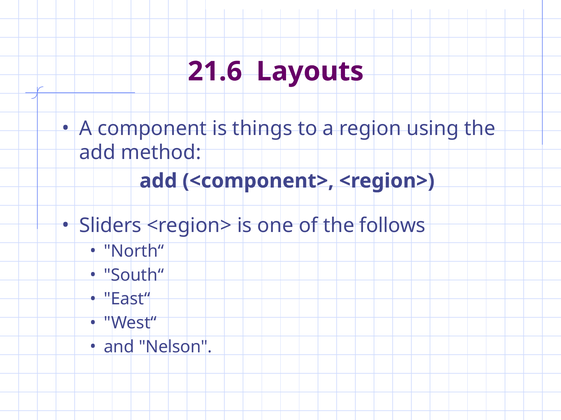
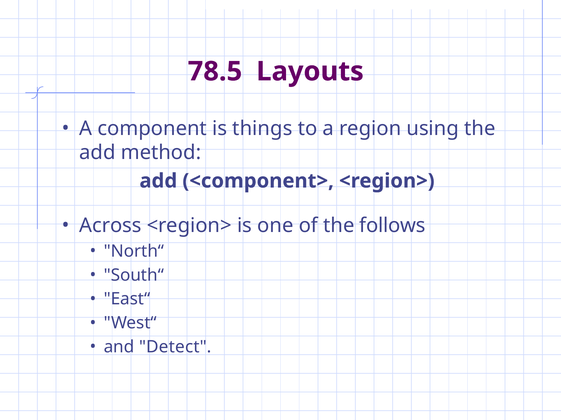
21.6: 21.6 -> 78.5
Sliders: Sliders -> Across
Nelson: Nelson -> Detect
